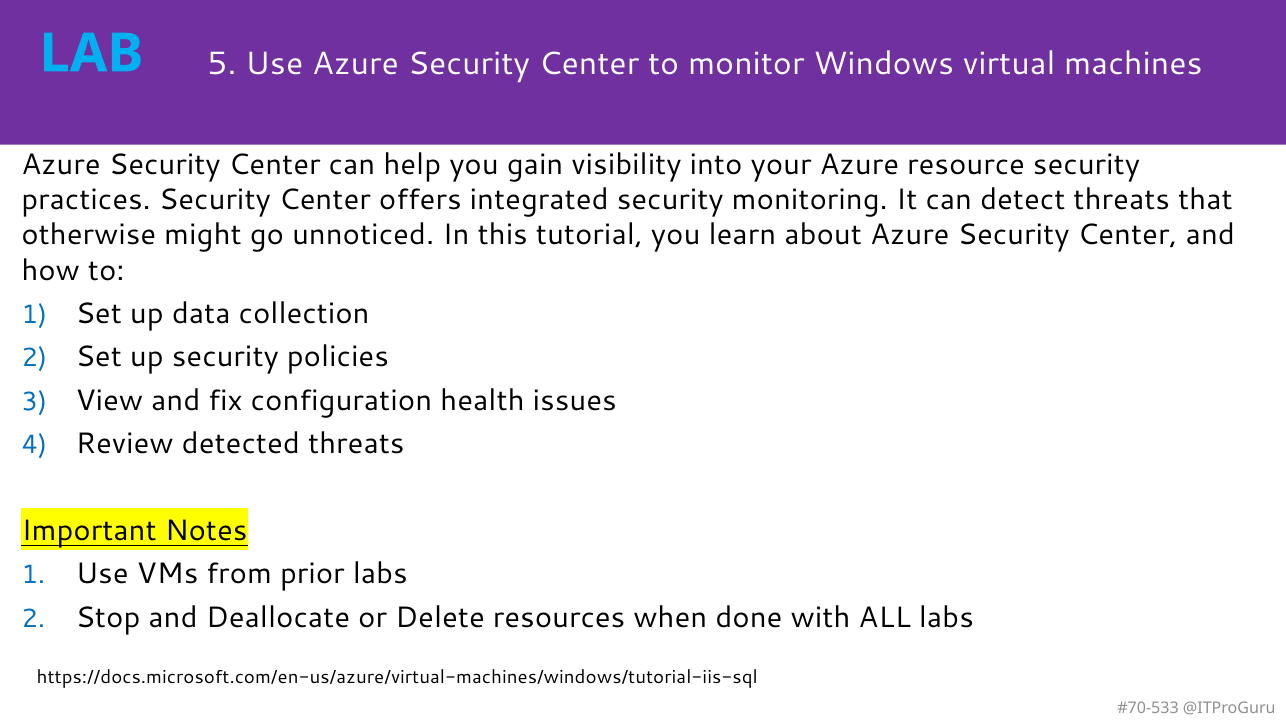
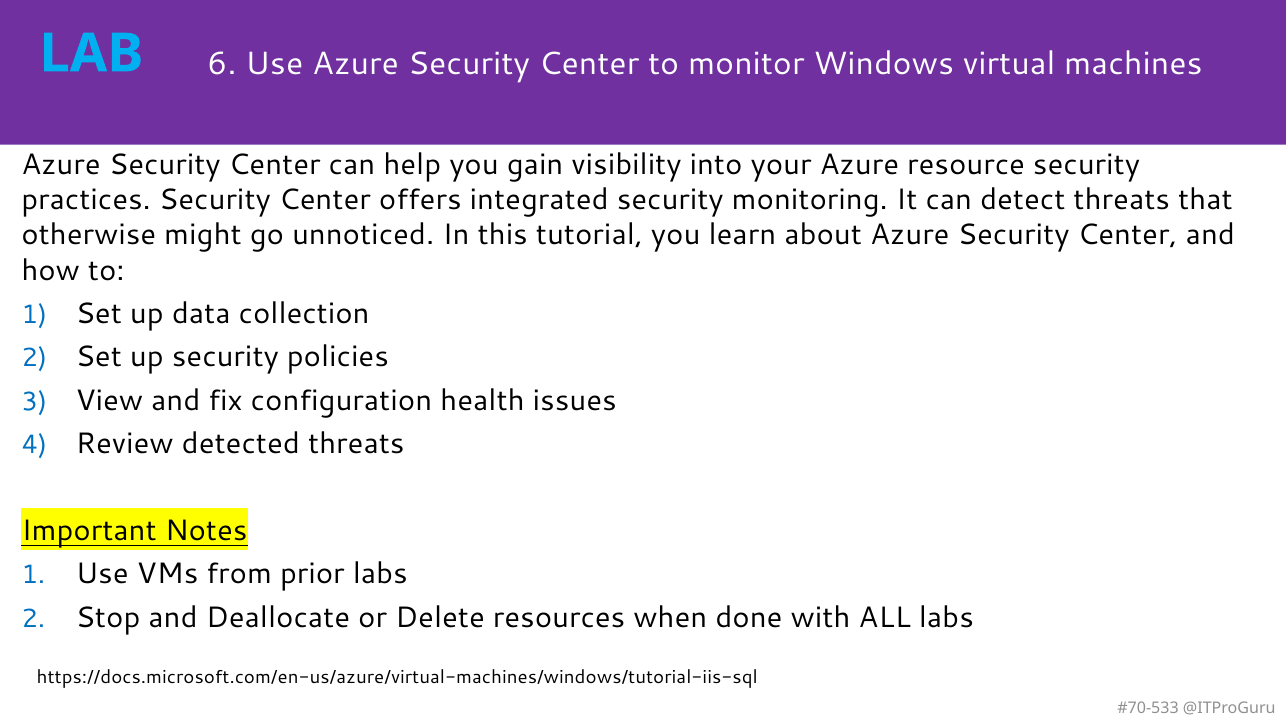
5: 5 -> 6
